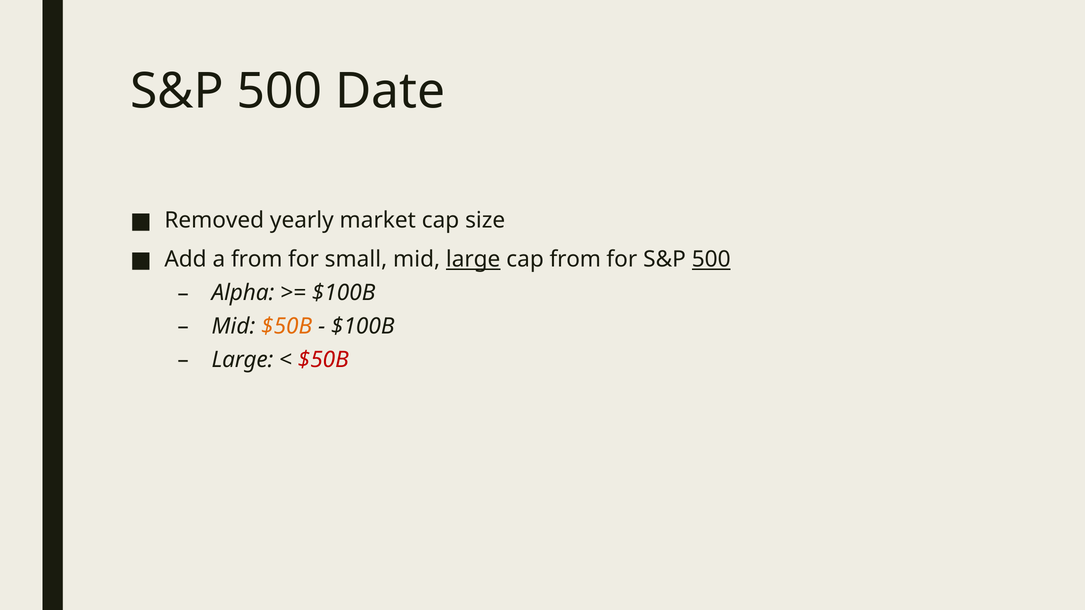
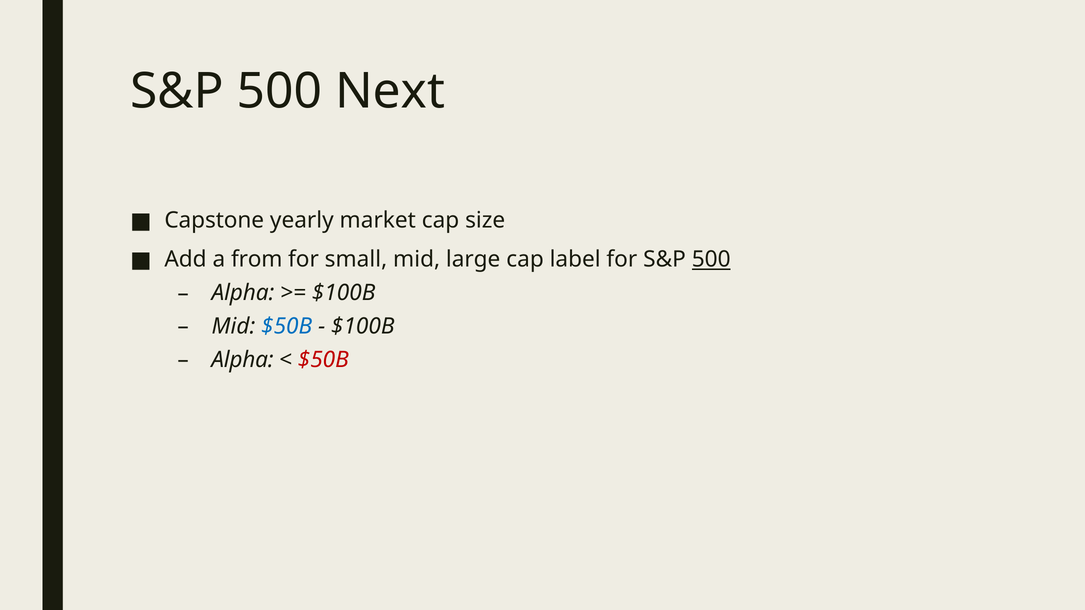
Date: Date -> Next
Removed: Removed -> Capstone
large at (473, 260) underline: present -> none
cap from: from -> label
$50B at (287, 326) colour: orange -> blue
Large at (242, 360): Large -> Alpha
